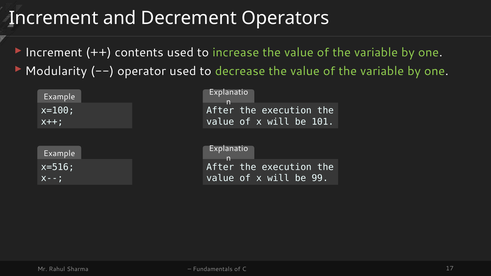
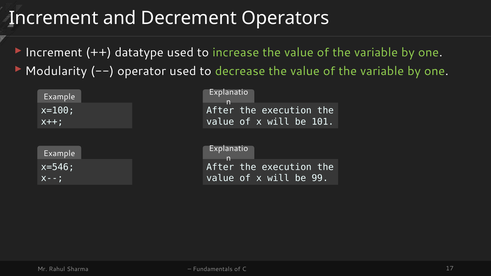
contents: contents -> datatype
x=516: x=516 -> x=546
